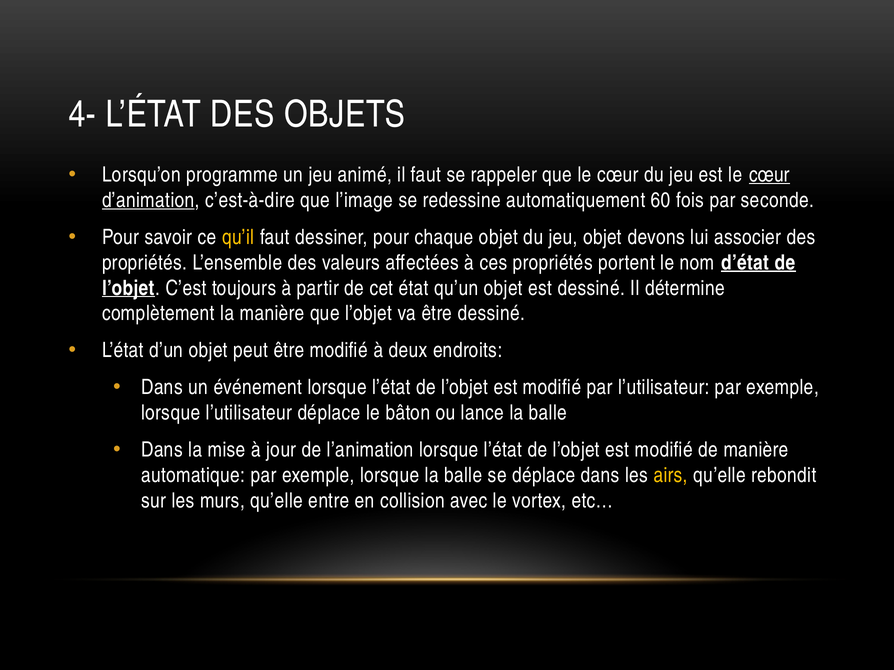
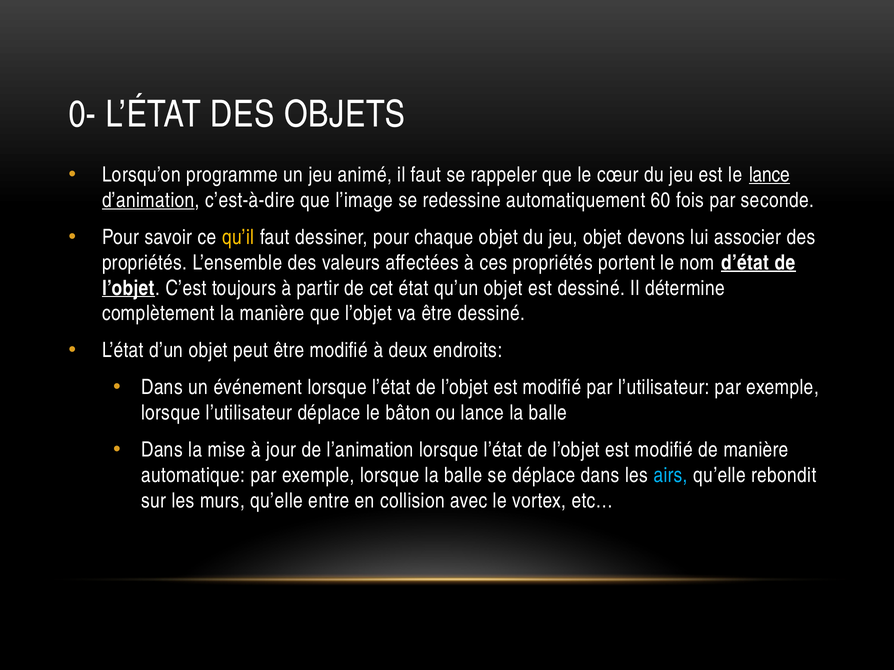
4-: 4- -> 0-
est le cœur: cœur -> lance
airs colour: yellow -> light blue
